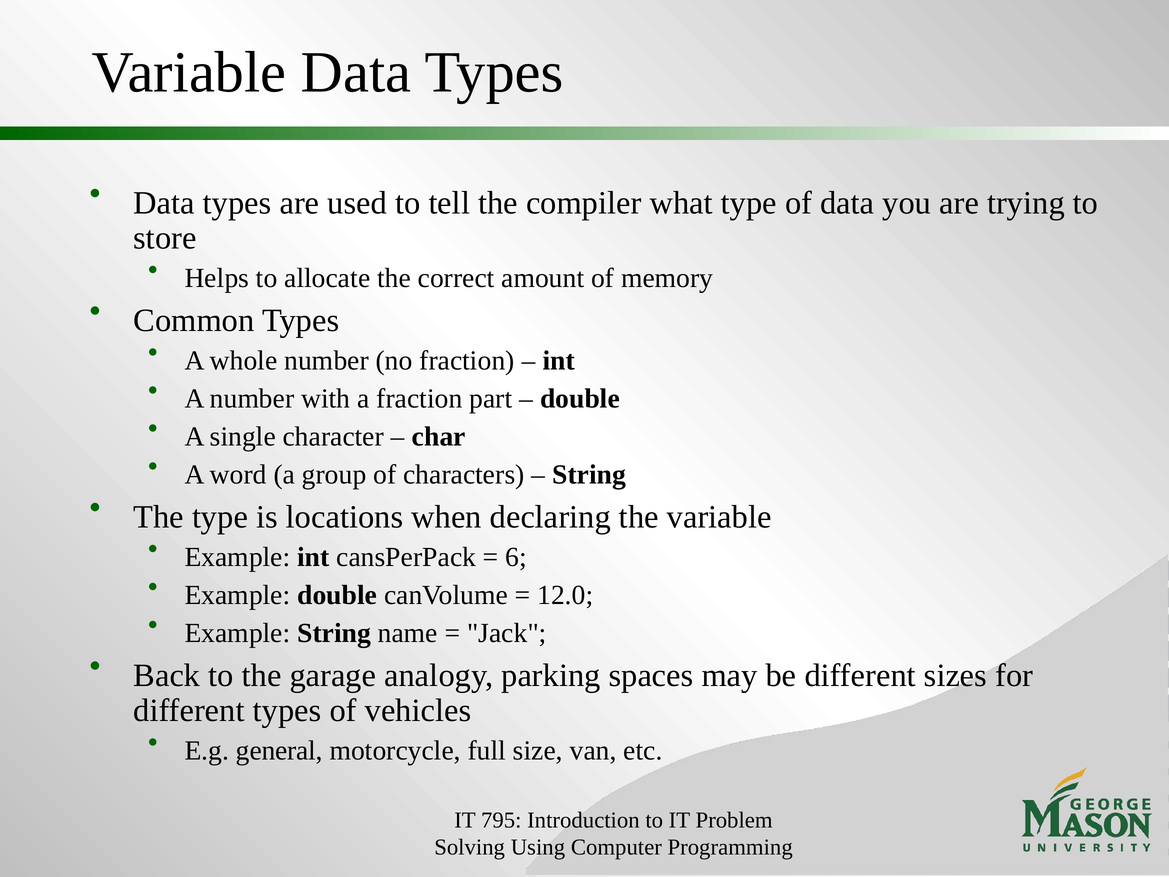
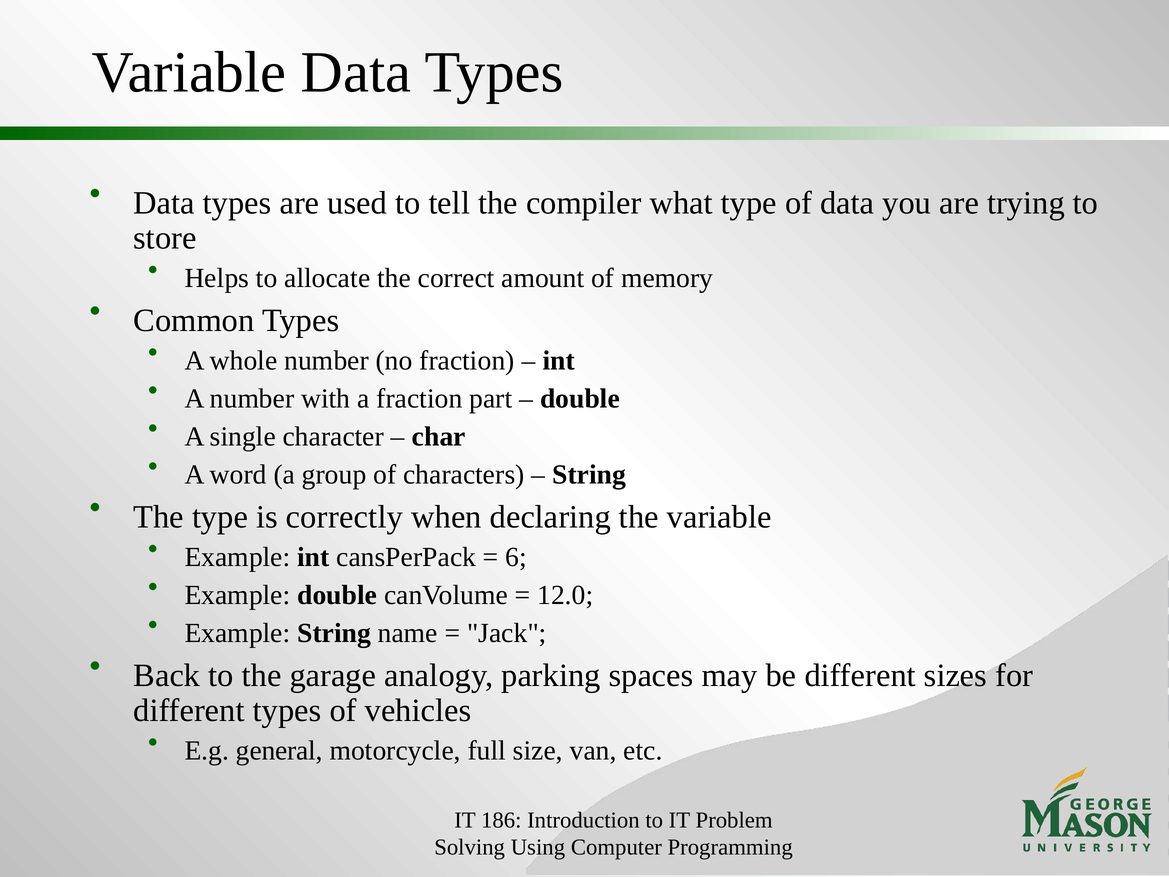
locations: locations -> correctly
795: 795 -> 186
